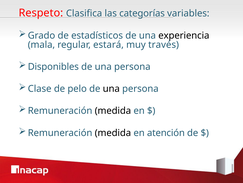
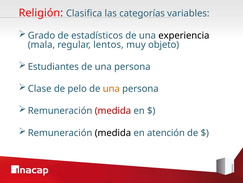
Respeto: Respeto -> Religión
estará: estará -> lentos
través: través -> objeto
Disponibles: Disponibles -> Estudiantes
una at (111, 88) colour: black -> orange
medida at (113, 110) colour: black -> red
